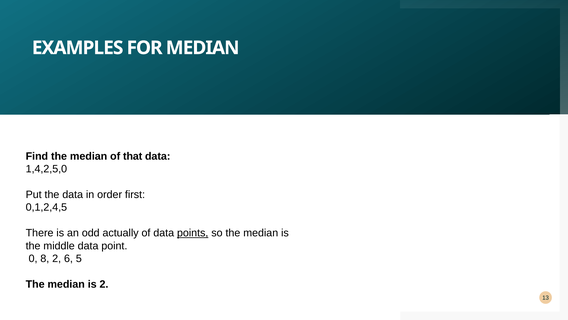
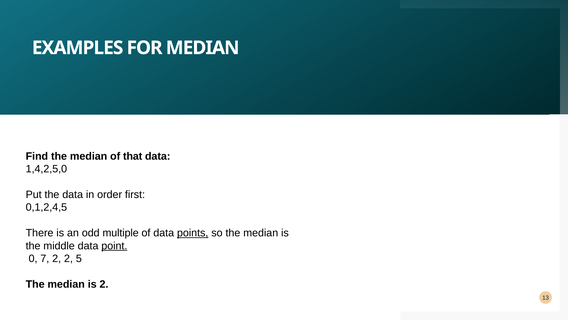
actually: actually -> multiple
point underline: none -> present
8: 8 -> 7
2 6: 6 -> 2
